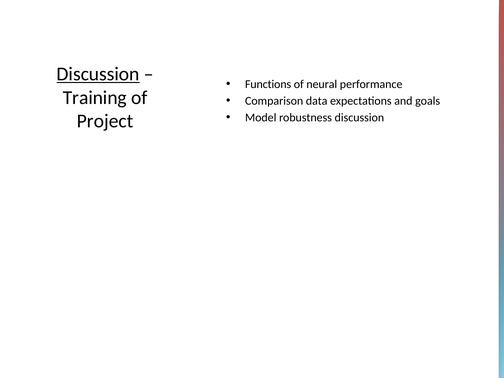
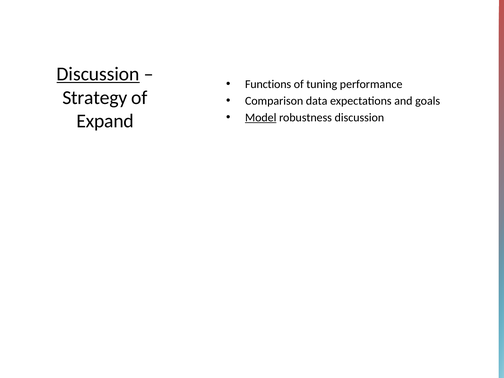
neural: neural -> tuning
Training: Training -> Strategy
Model underline: none -> present
Project: Project -> Expand
